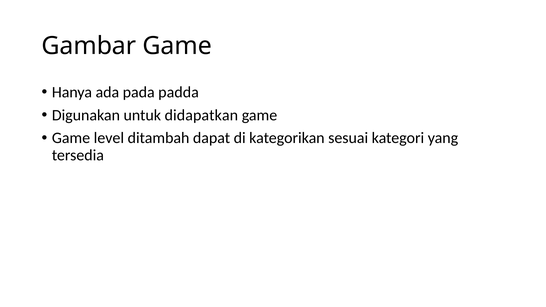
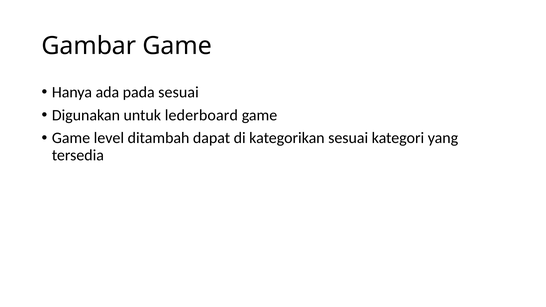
pada padda: padda -> sesuai
didapatkan: didapatkan -> lederboard
